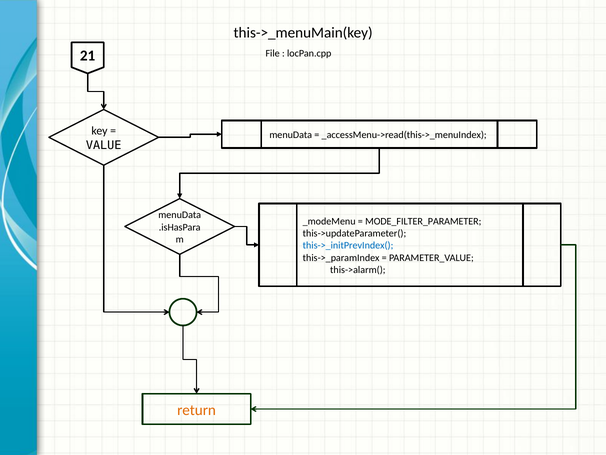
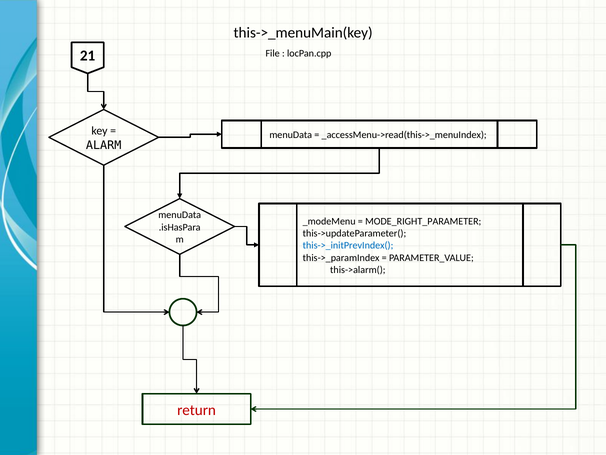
VALUE: VALUE -> ALARM
MODE_FILTER_PARAMETER: MODE_FILTER_PARAMETER -> MODE_RIGHT_PARAMETER
return colour: orange -> red
